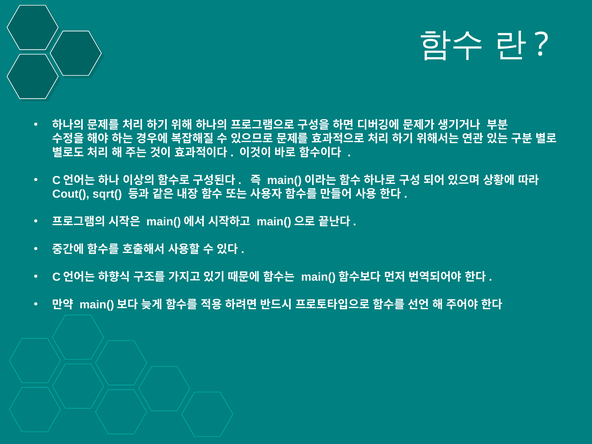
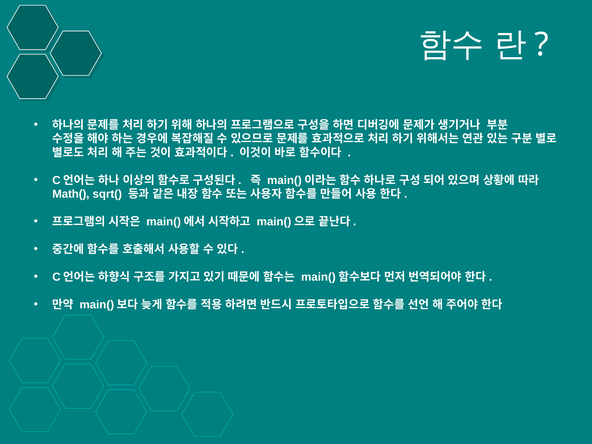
Cout(: Cout( -> Math(
